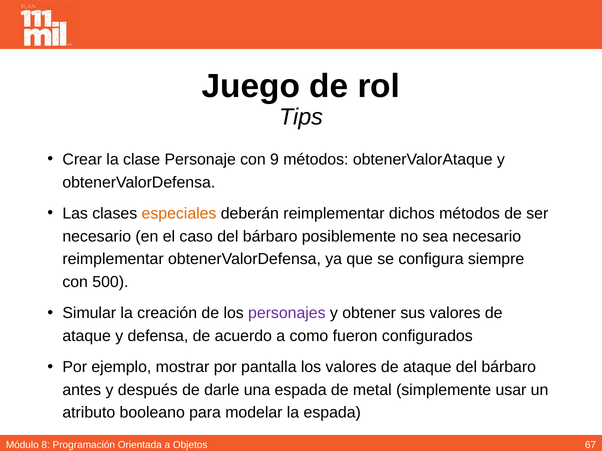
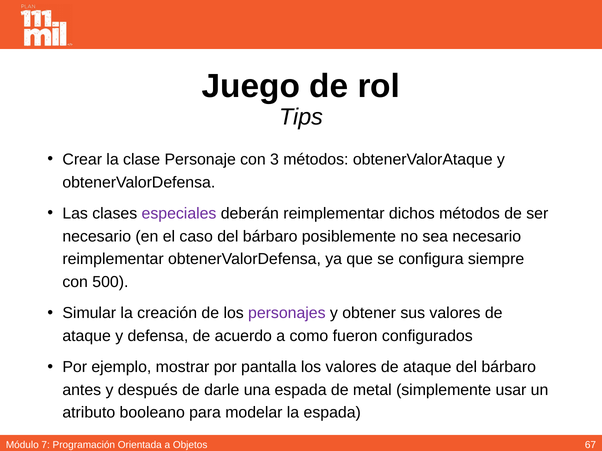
9: 9 -> 3
especiales colour: orange -> purple
8: 8 -> 7
